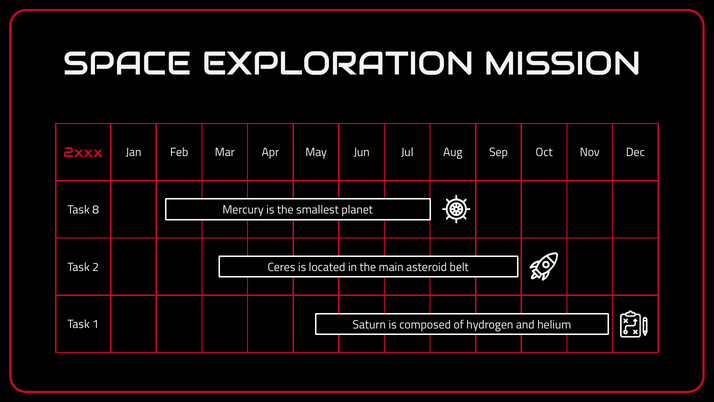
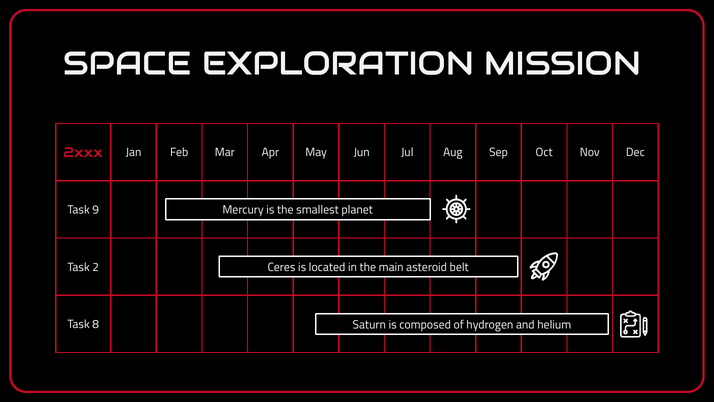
8: 8 -> 9
1: 1 -> 8
